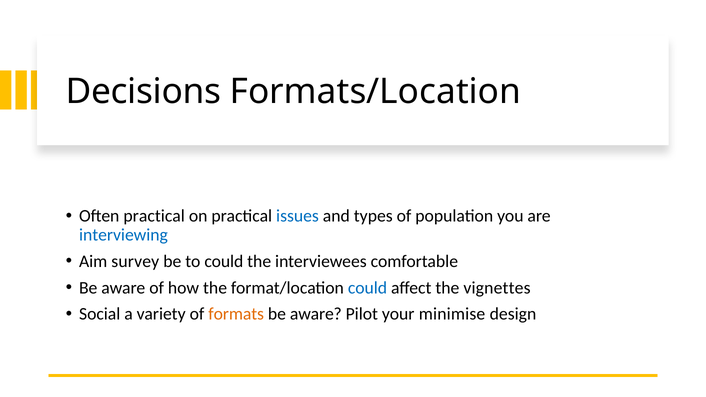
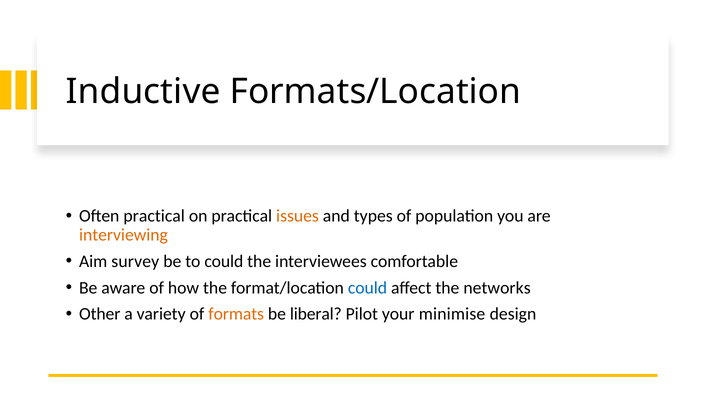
Decisions: Decisions -> Inductive
issues colour: blue -> orange
interviewing colour: blue -> orange
vignettes: vignettes -> networks
Social: Social -> Other
aware at (316, 314): aware -> liberal
